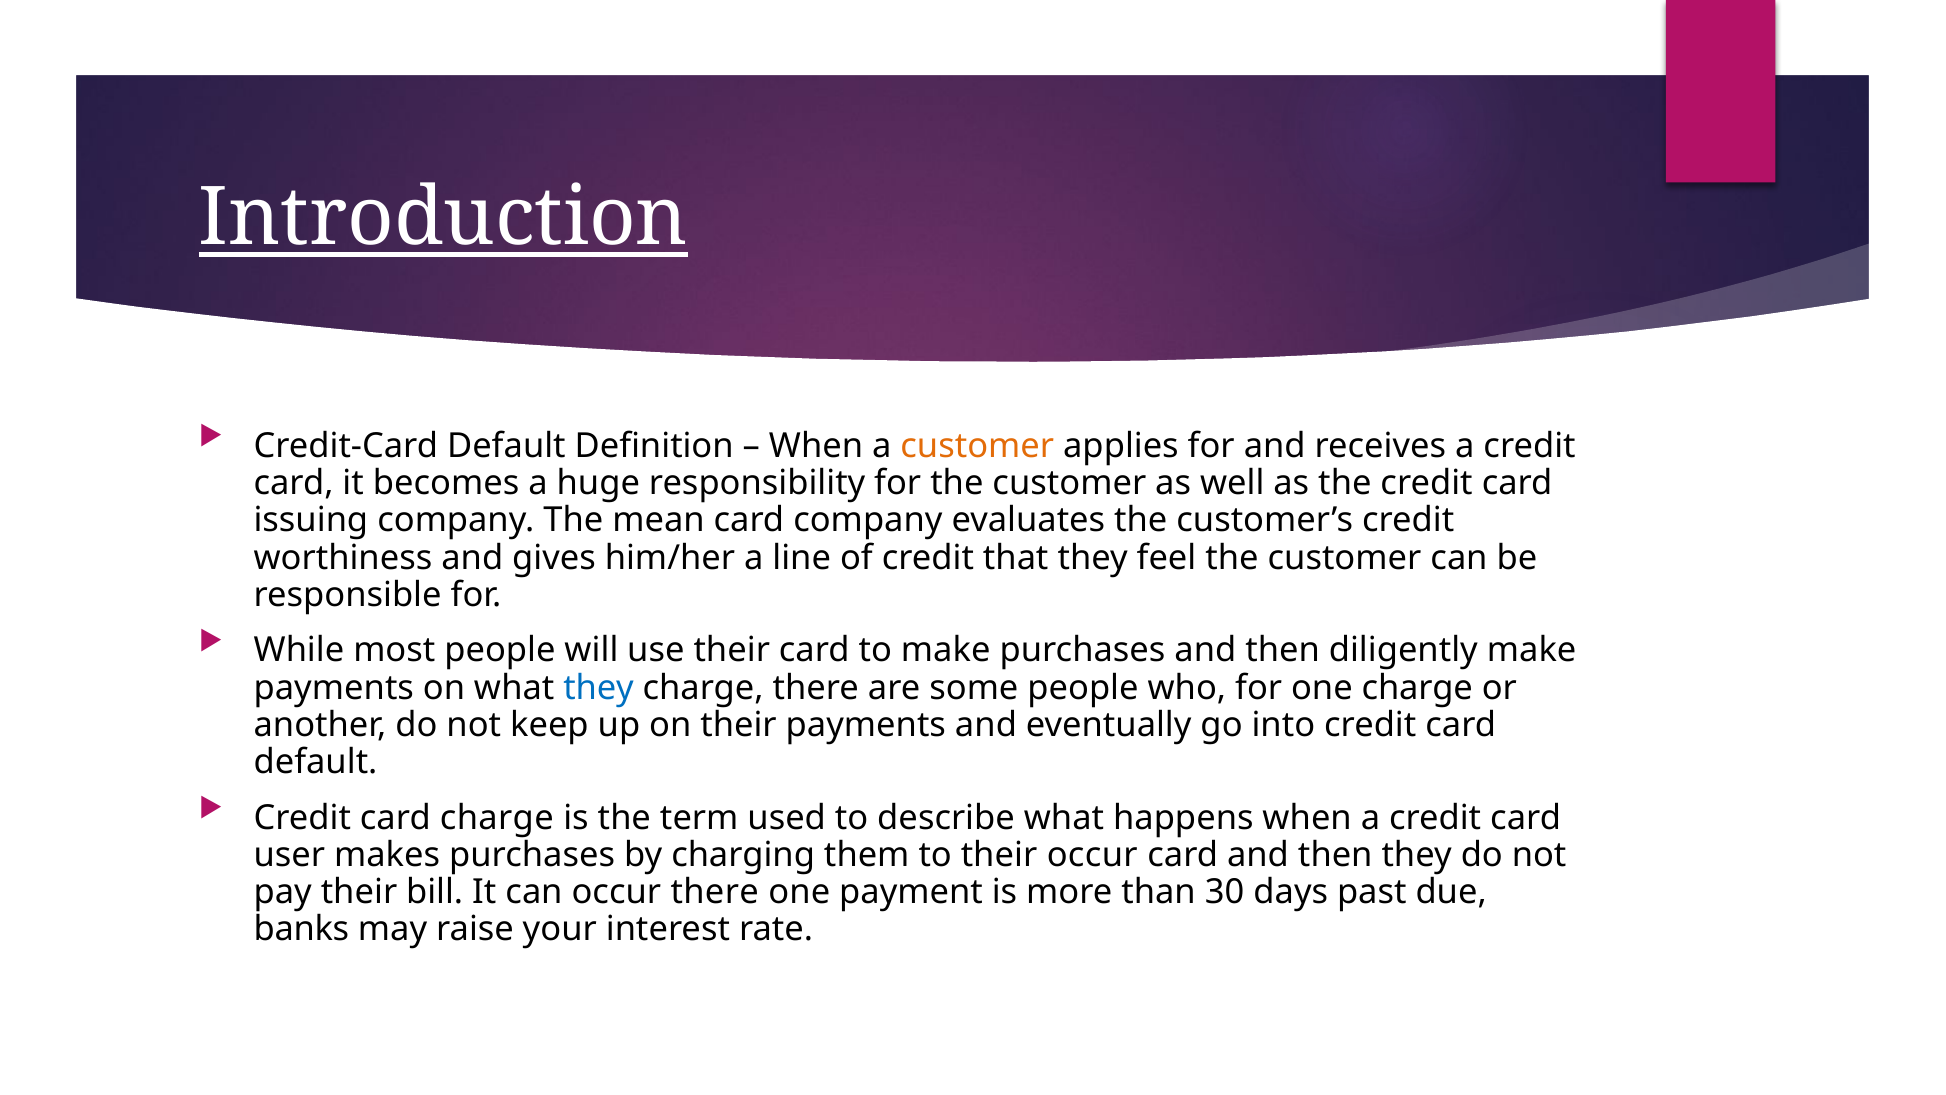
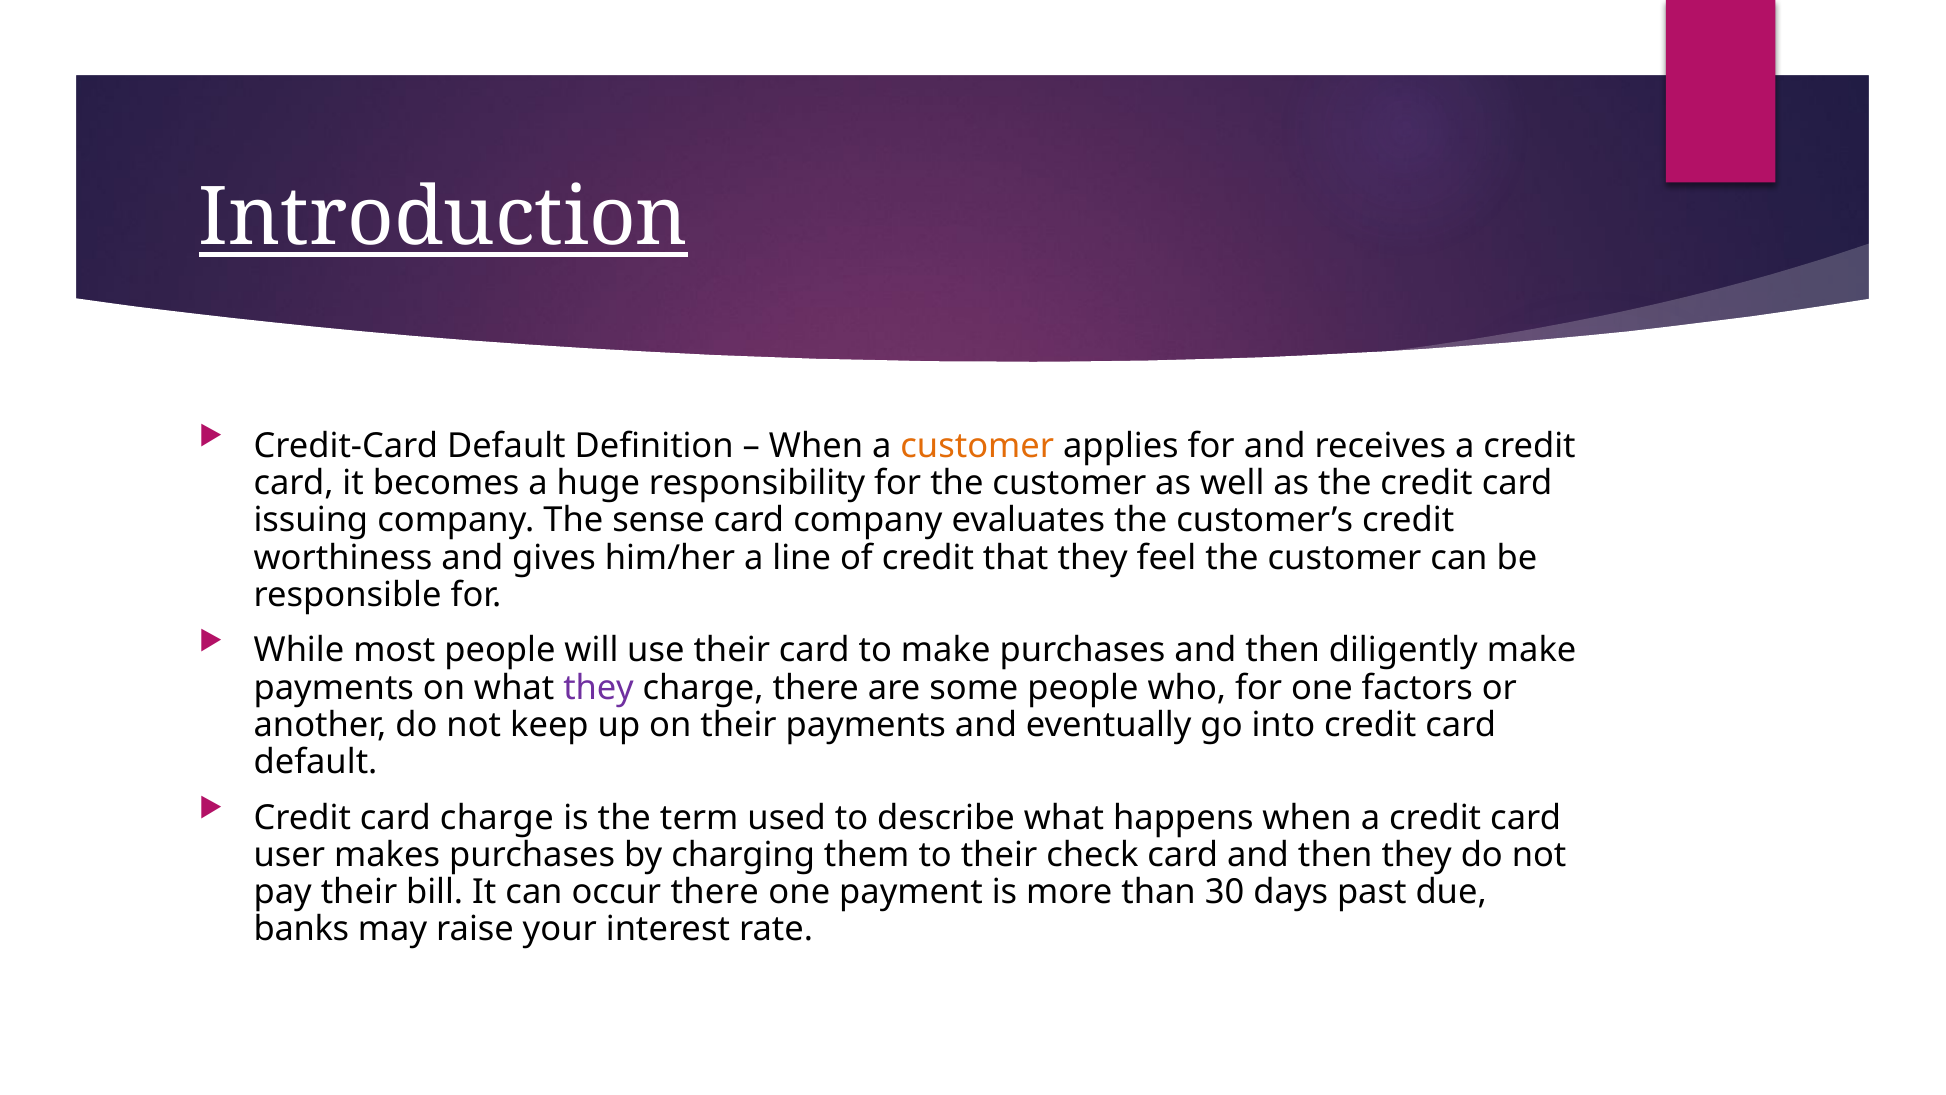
mean: mean -> sense
they at (599, 688) colour: blue -> purple
one charge: charge -> factors
their occur: occur -> check
